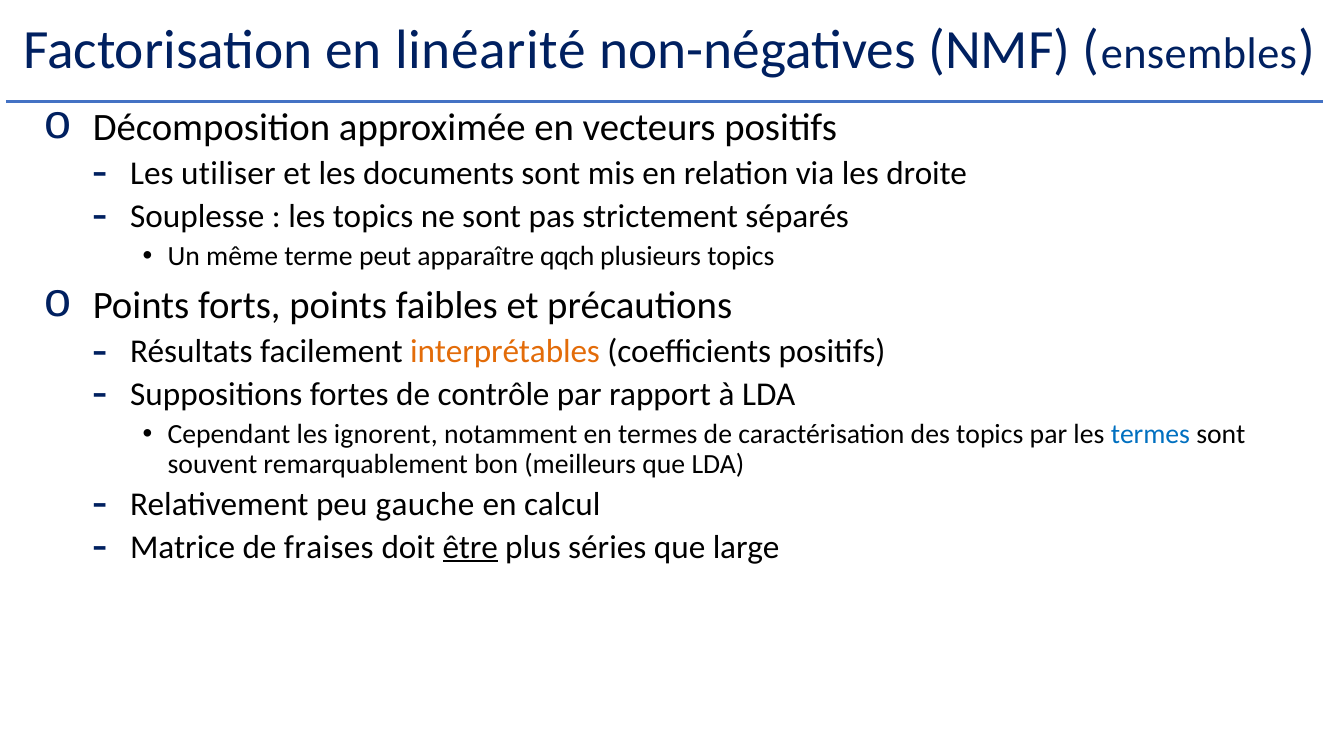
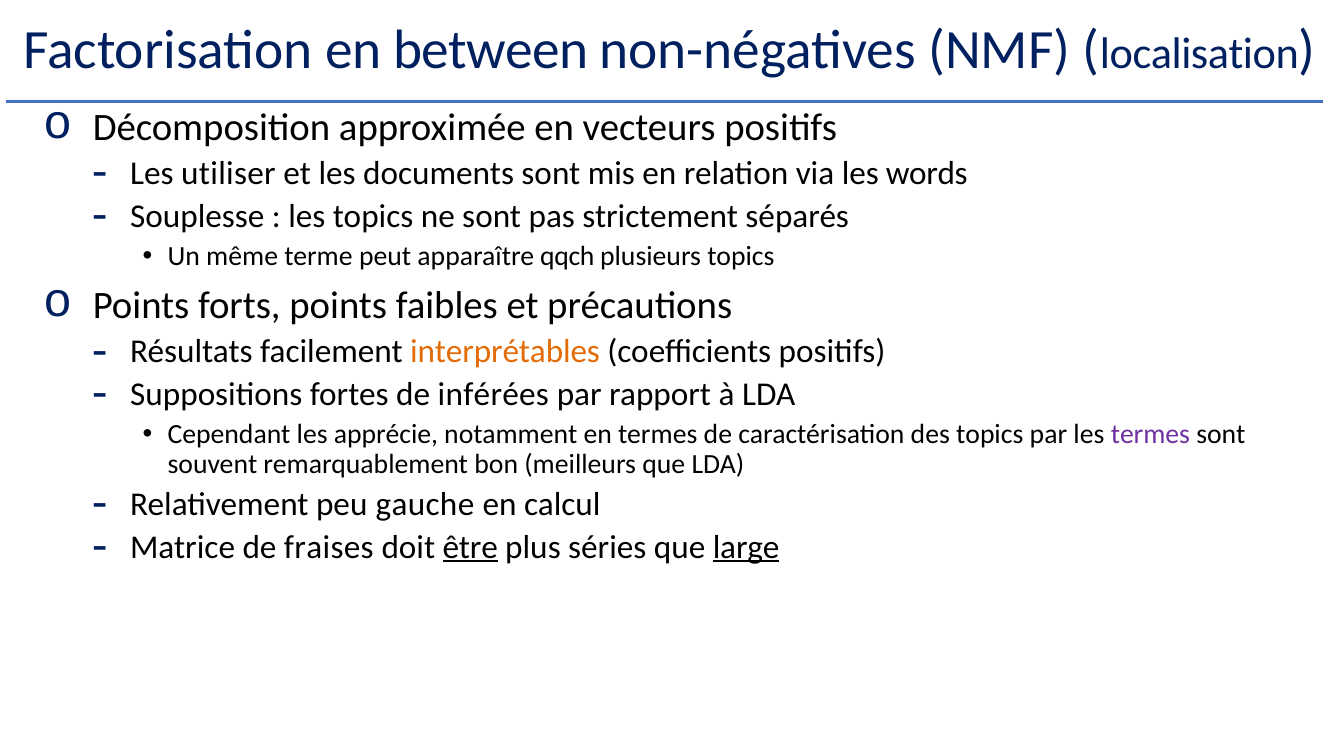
linéarité: linéarité -> between
ensembles: ensembles -> localisation
droite: droite -> words
contrôle: contrôle -> inférées
ignorent: ignorent -> apprécie
termes at (1150, 434) colour: blue -> purple
large underline: none -> present
